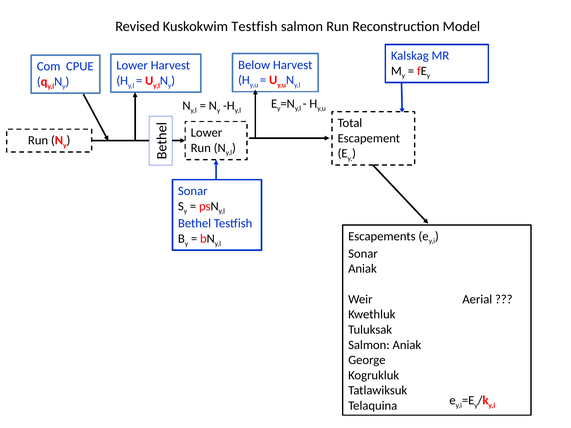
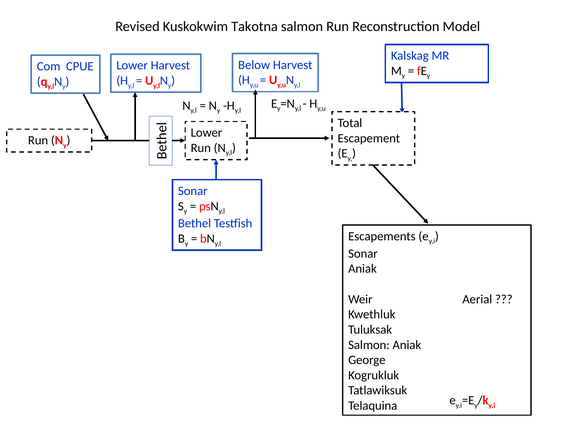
Kuskokwim Testfish: Testfish -> Takotna
